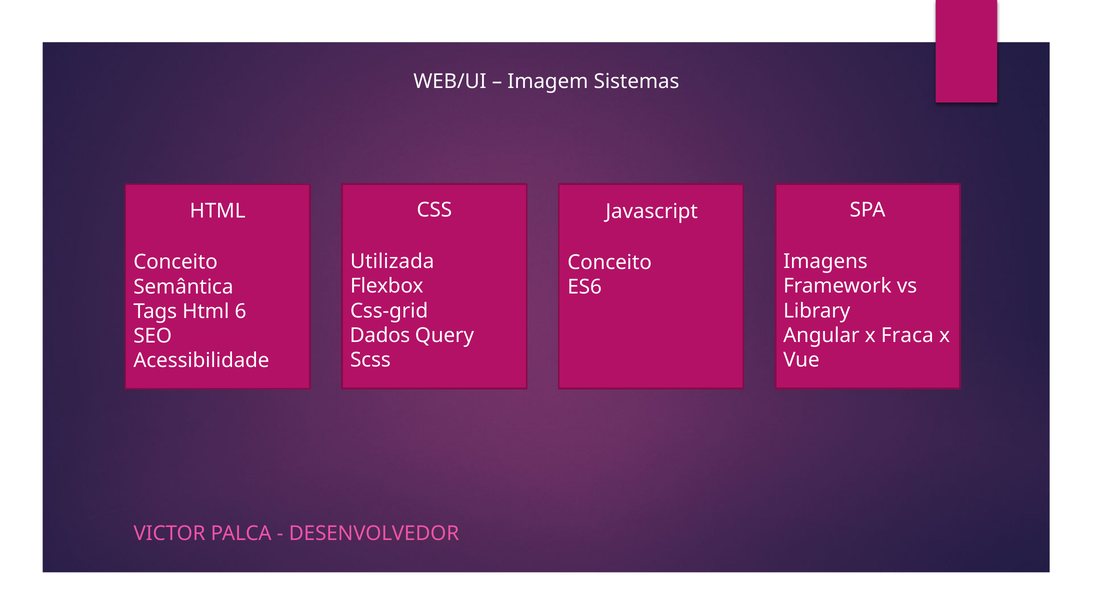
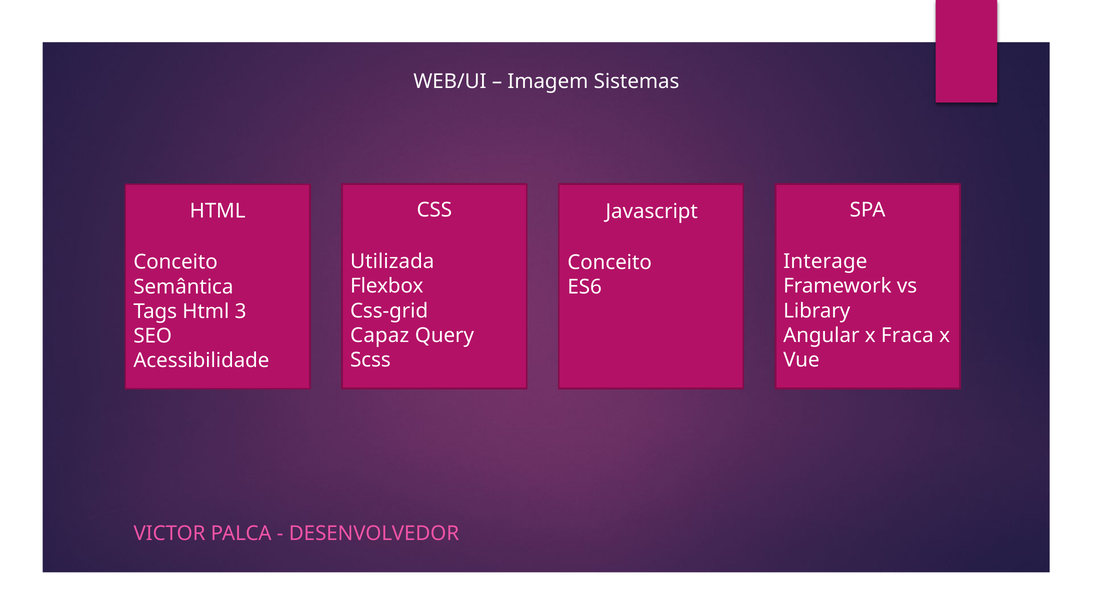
Imagens: Imagens -> Interage
6: 6 -> 3
Dados: Dados -> Capaz
